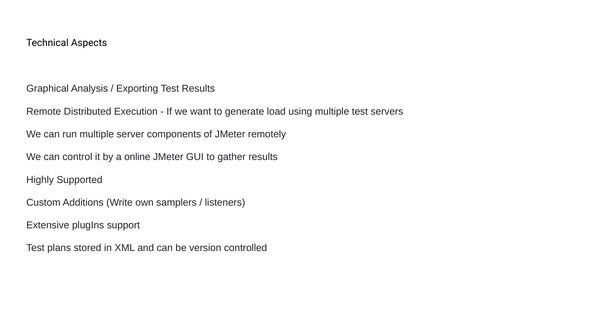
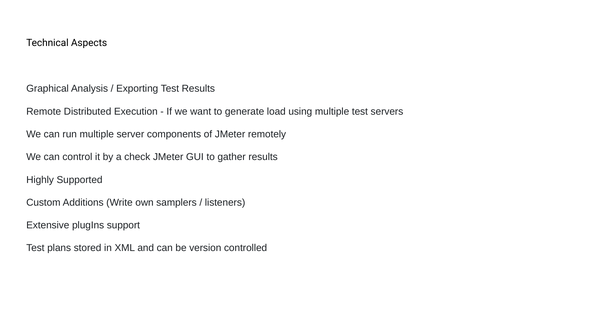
online: online -> check
